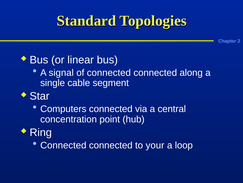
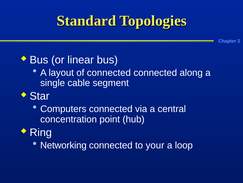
signal: signal -> layout
Connected at (63, 145): Connected -> Networking
